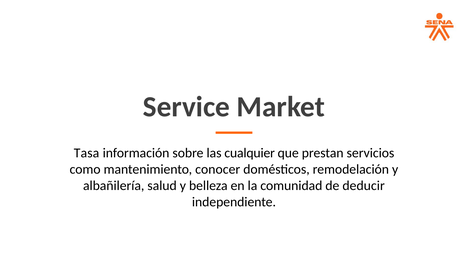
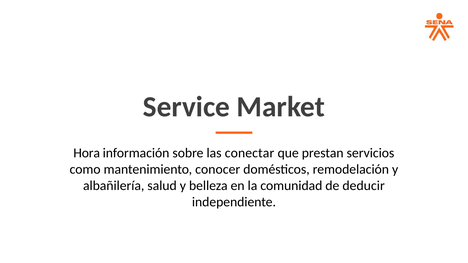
Tasa: Tasa -> Hora
cualquier: cualquier -> conectar
